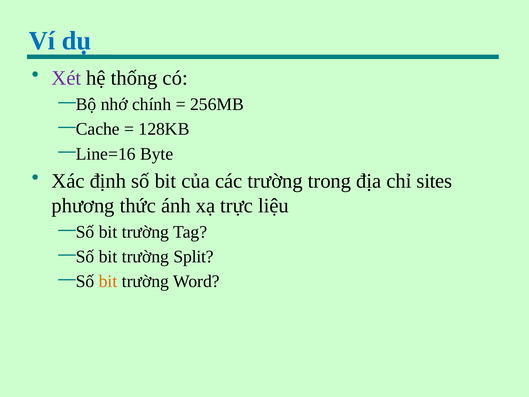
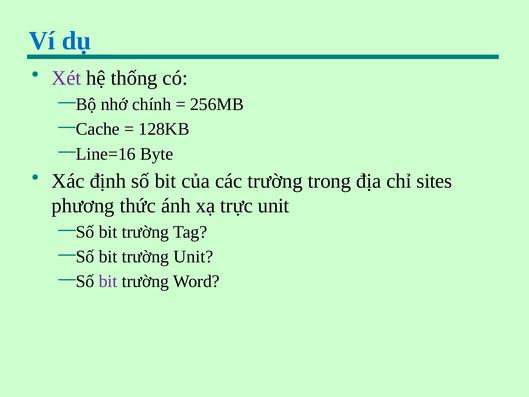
trực liệu: liệu -> unit
trường Split: Split -> Unit
bit at (108, 281) colour: orange -> purple
